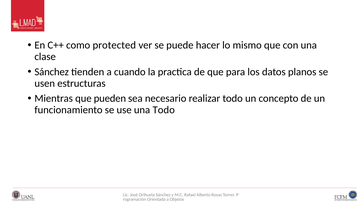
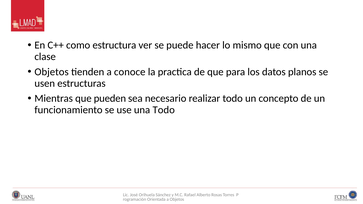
protected: protected -> estructura
Sánchez at (52, 72): Sánchez -> Objetos
cuando: cuando -> conoce
